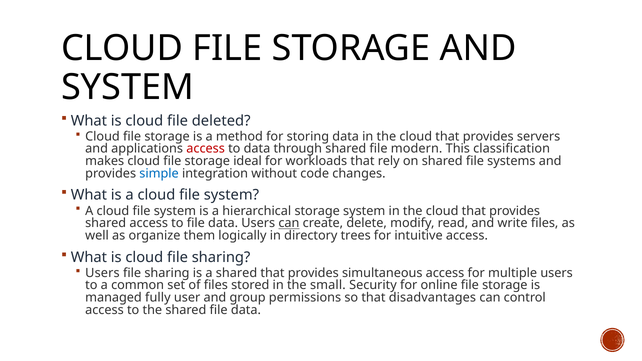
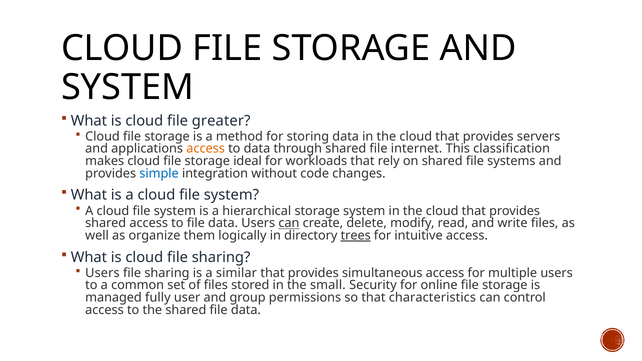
deleted: deleted -> greater
access at (206, 149) colour: red -> orange
modern: modern -> internet
trees underline: none -> present
a shared: shared -> similar
disadvantages: disadvantages -> characteristics
